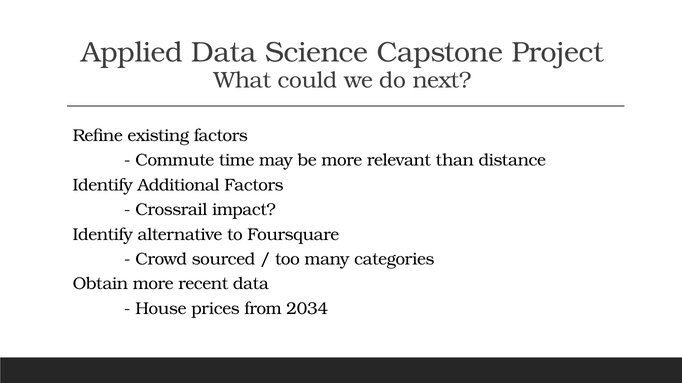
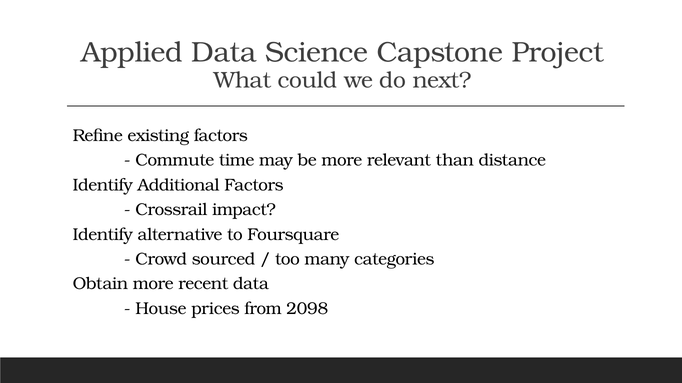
2034: 2034 -> 2098
